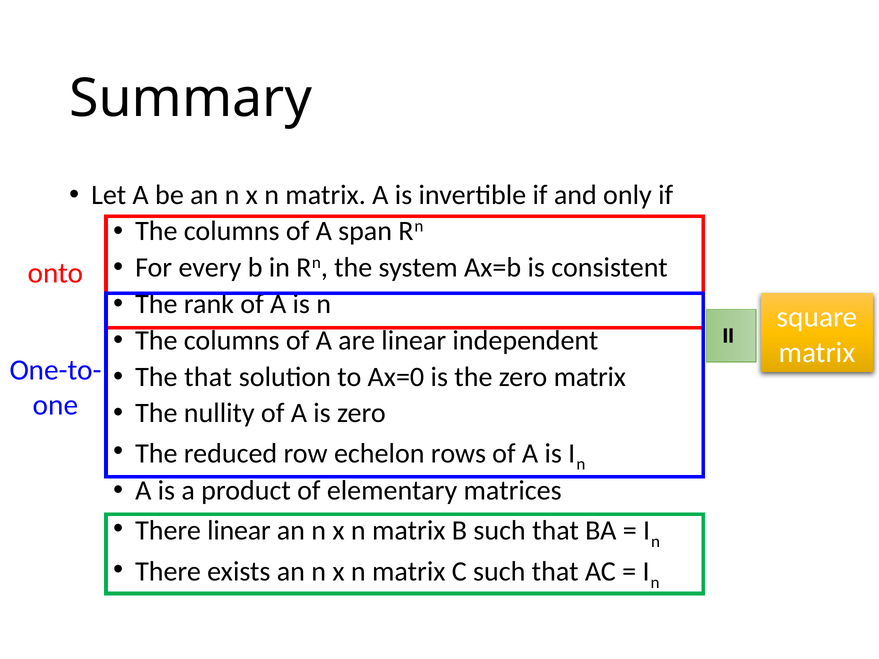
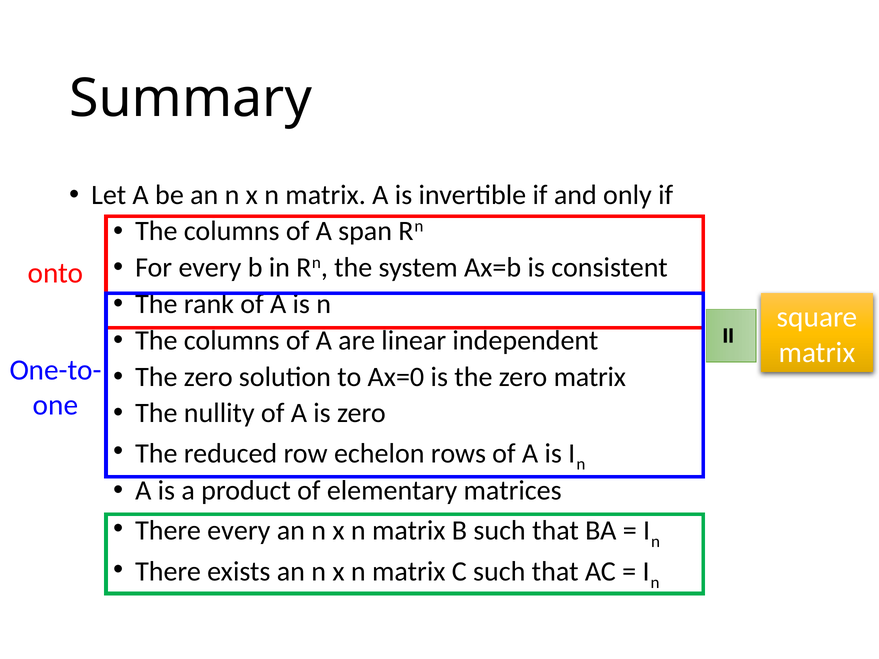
that at (208, 377): that -> zero
There linear: linear -> every
